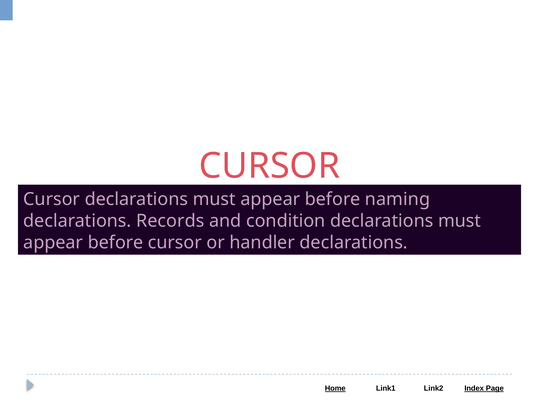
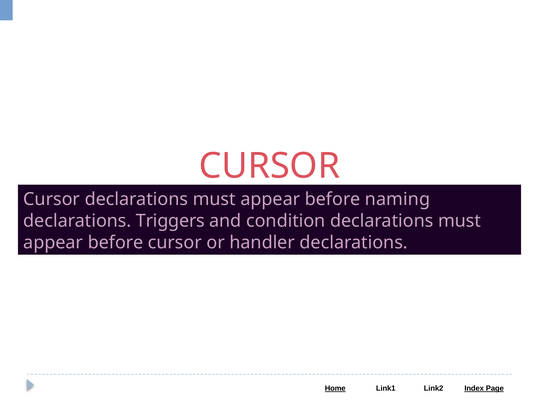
Records: Records -> Triggers
